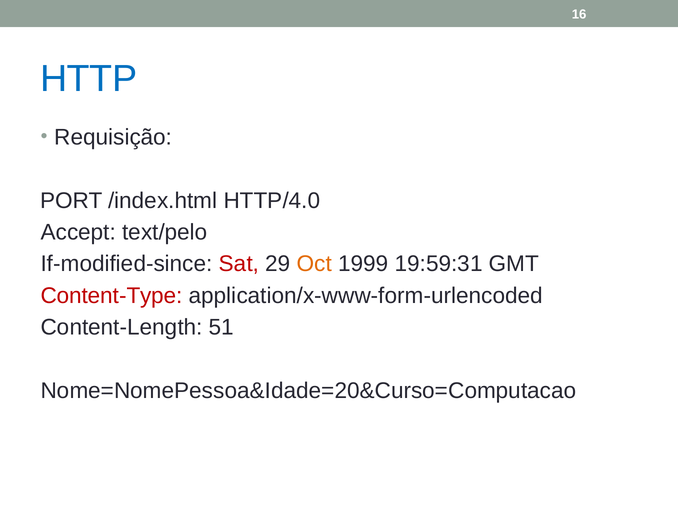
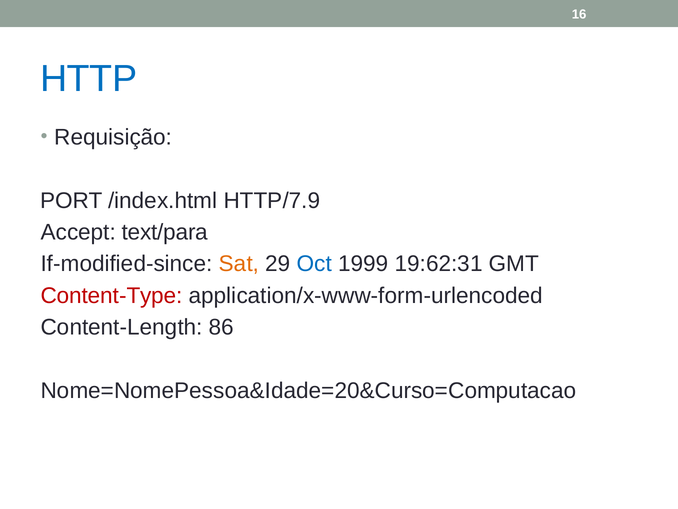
HTTP/4.0: HTTP/4.0 -> HTTP/7.9
text/pelo: text/pelo -> text/para
Sat colour: red -> orange
Oct colour: orange -> blue
19:59:31: 19:59:31 -> 19:62:31
51: 51 -> 86
